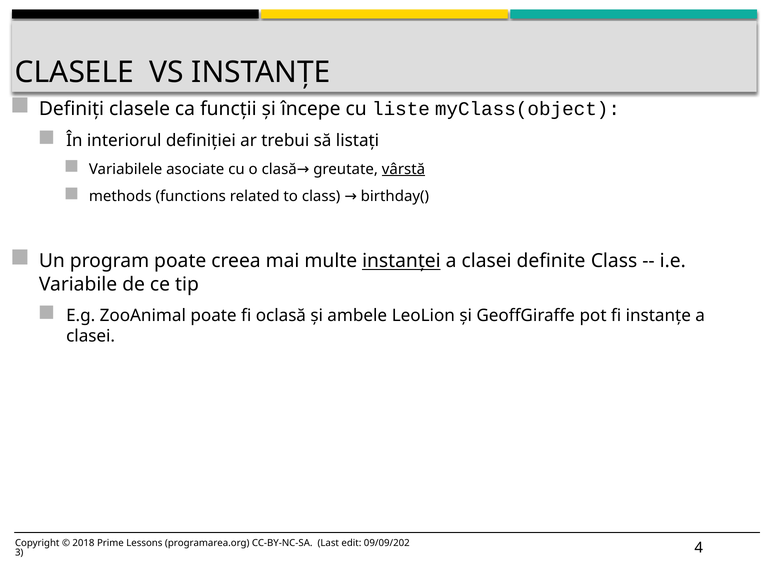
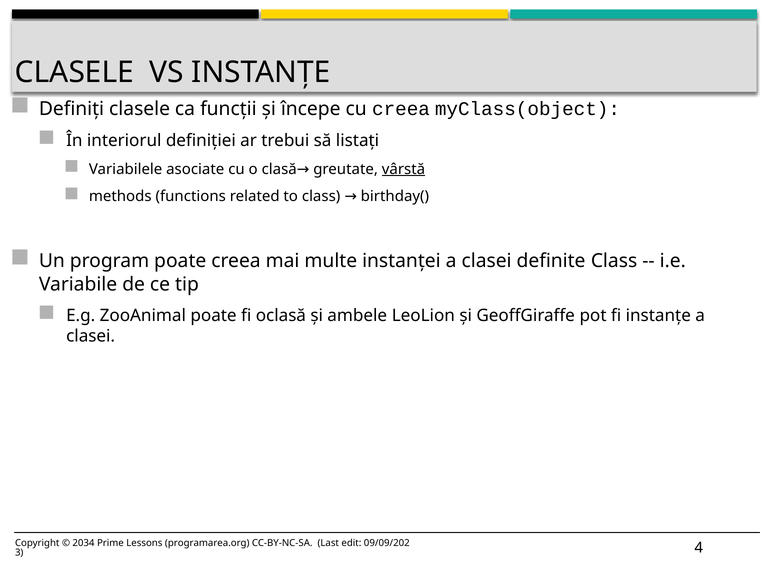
cu liste: liste -> creea
instanței underline: present -> none
2018: 2018 -> 2034
